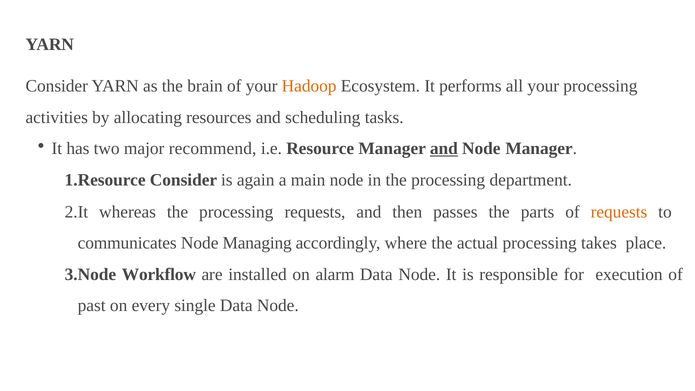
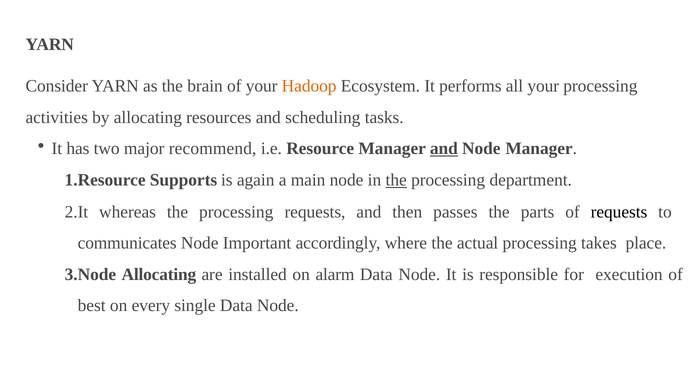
Consider at (183, 180): Consider -> Supports
the at (396, 180) underline: none -> present
requests at (619, 212) colour: orange -> black
Managing: Managing -> Important
Workflow at (159, 274): Workflow -> Allocating
past: past -> best
